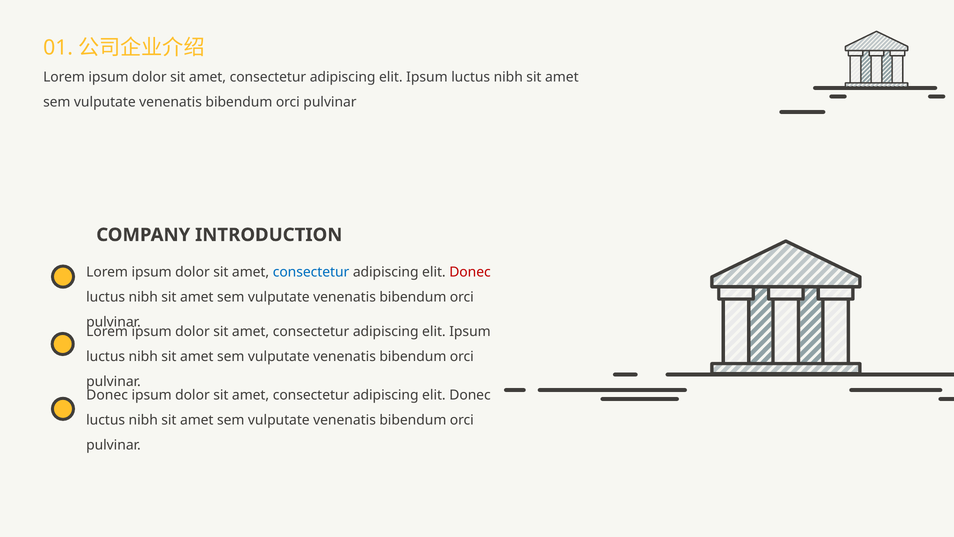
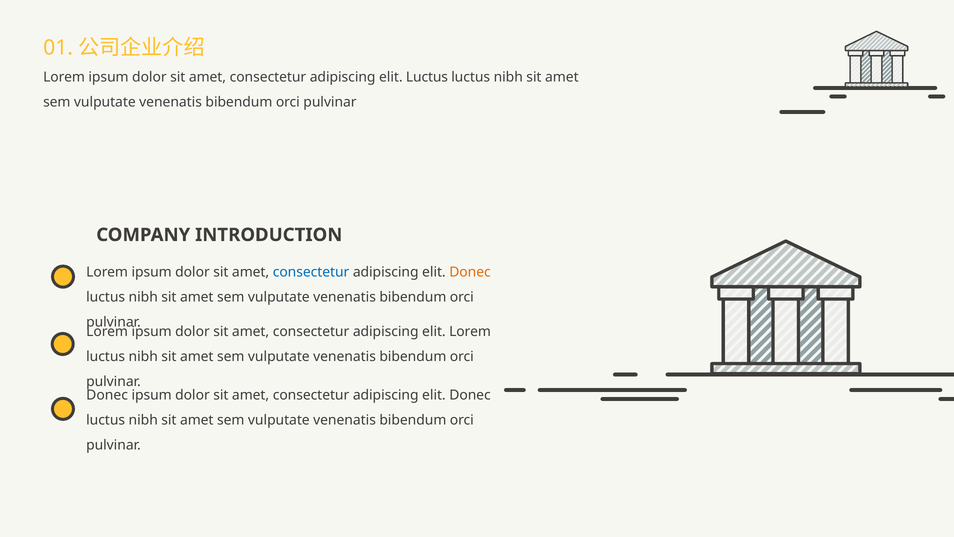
Ipsum at (427, 77): Ipsum -> Luctus
Donec at (470, 272) colour: red -> orange
Ipsum at (470, 332): Ipsum -> Lorem
